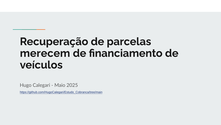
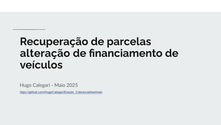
merecem: merecem -> alteração
